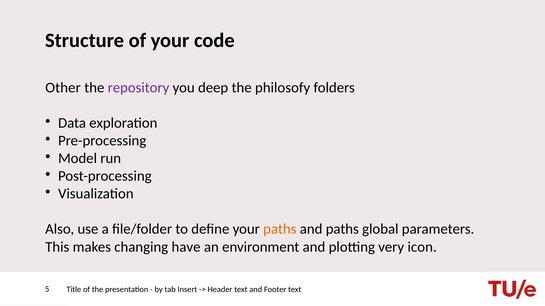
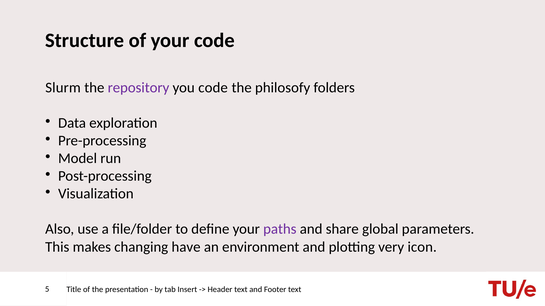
Other: Other -> Slurm
you deep: deep -> code
paths at (280, 230) colour: orange -> purple
and paths: paths -> share
